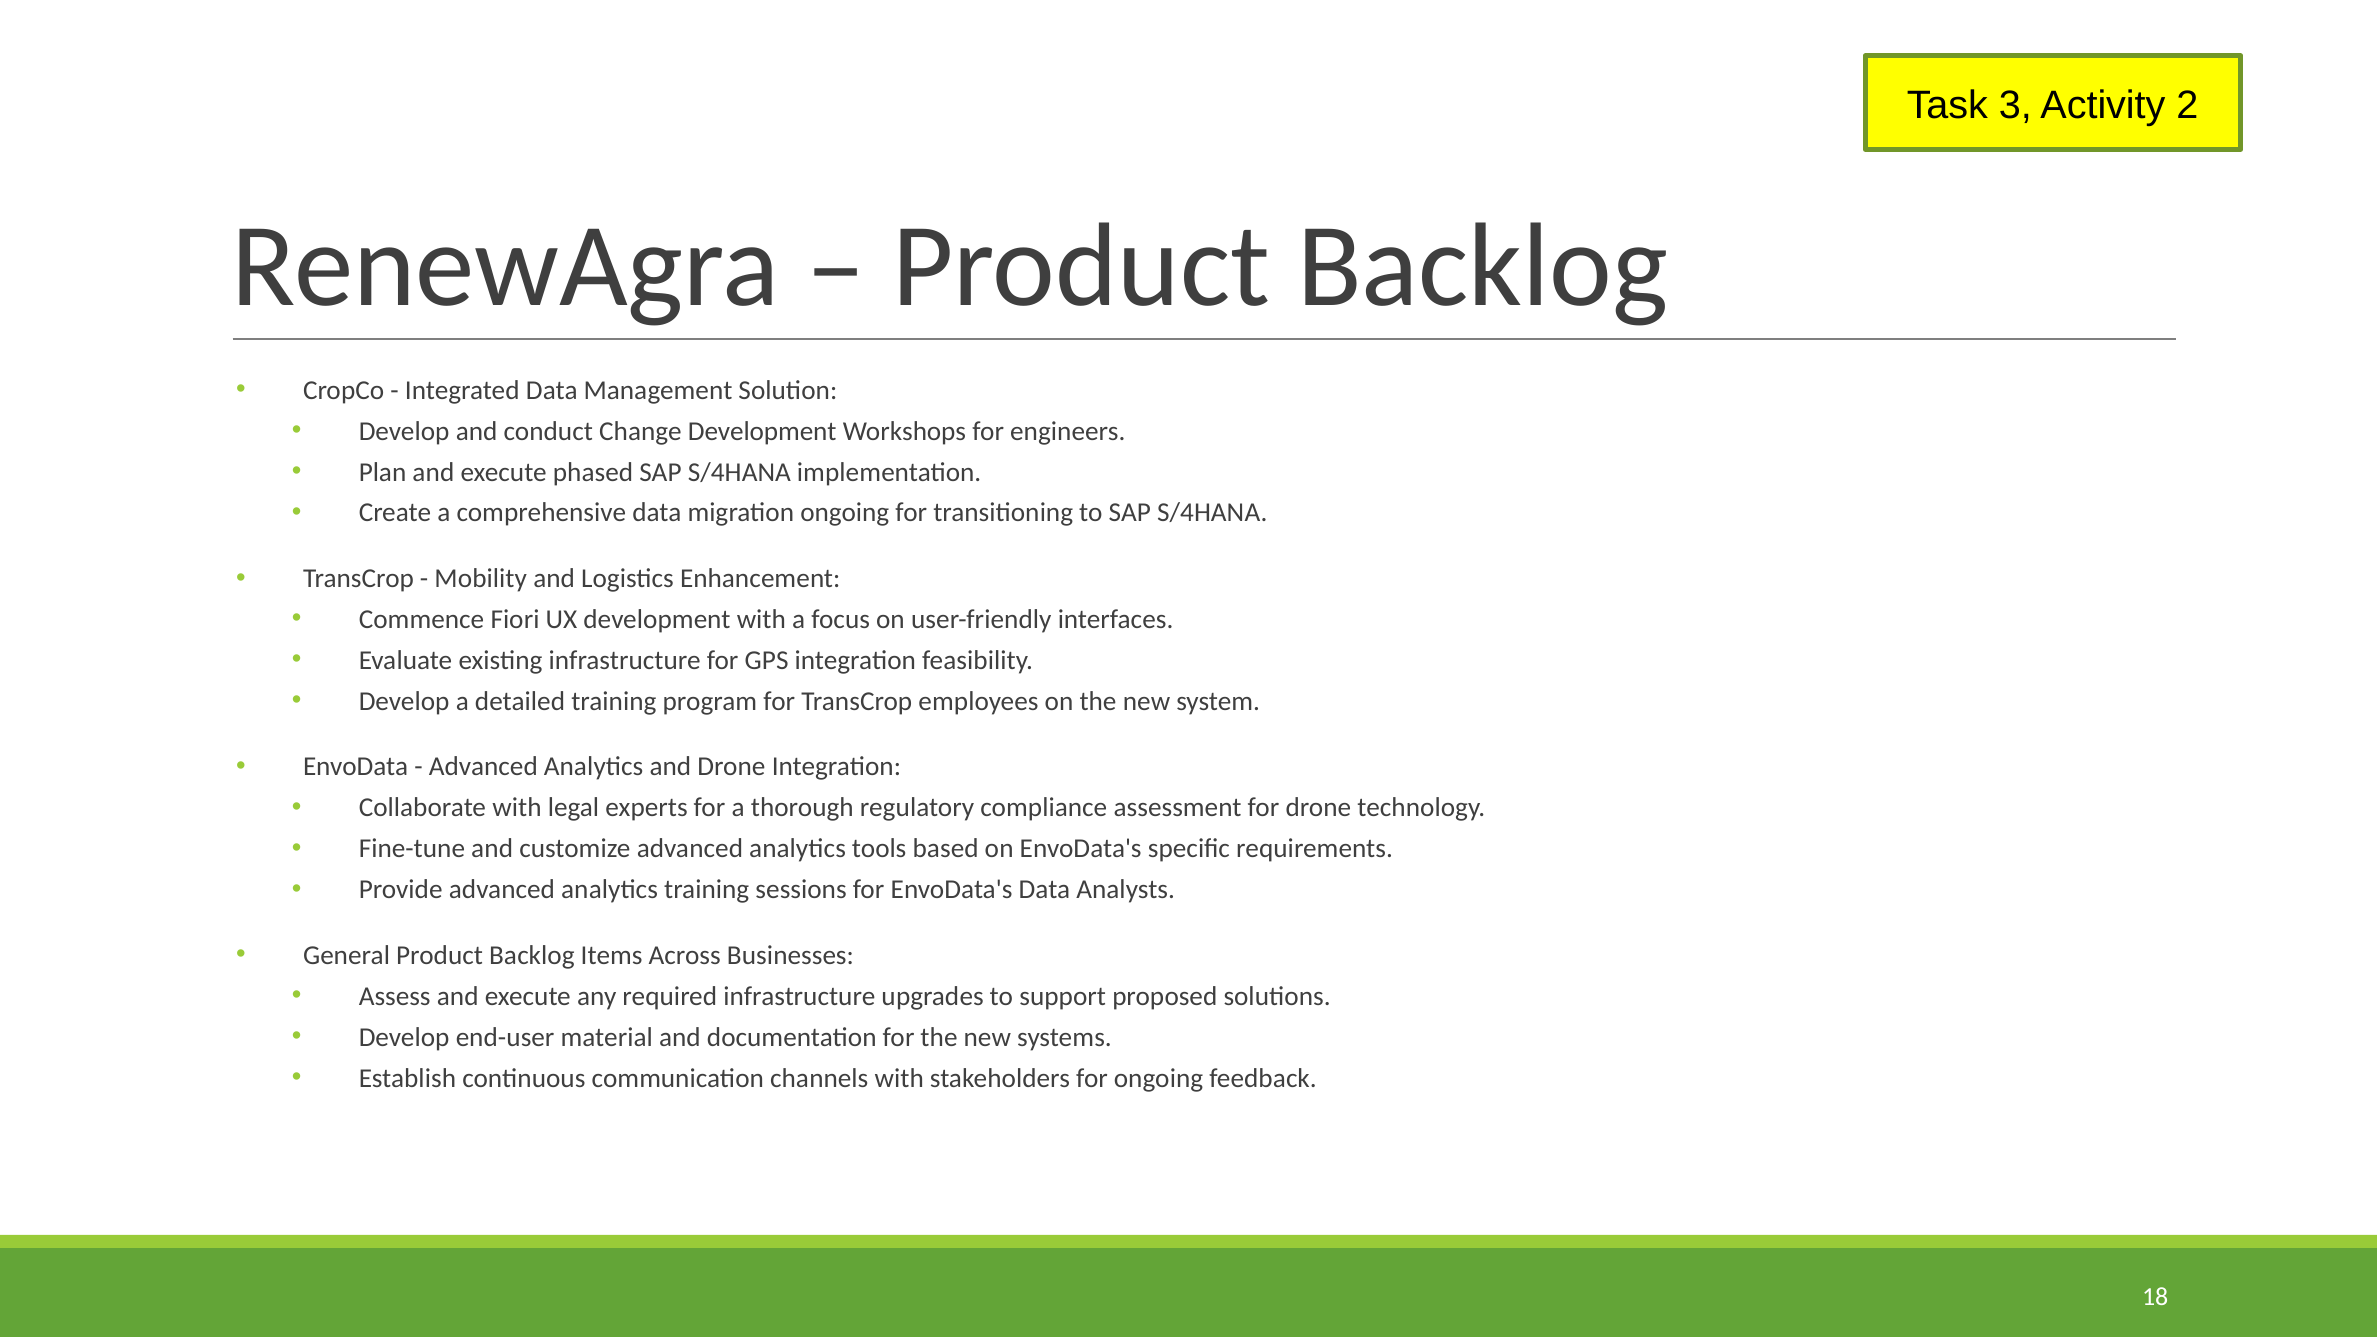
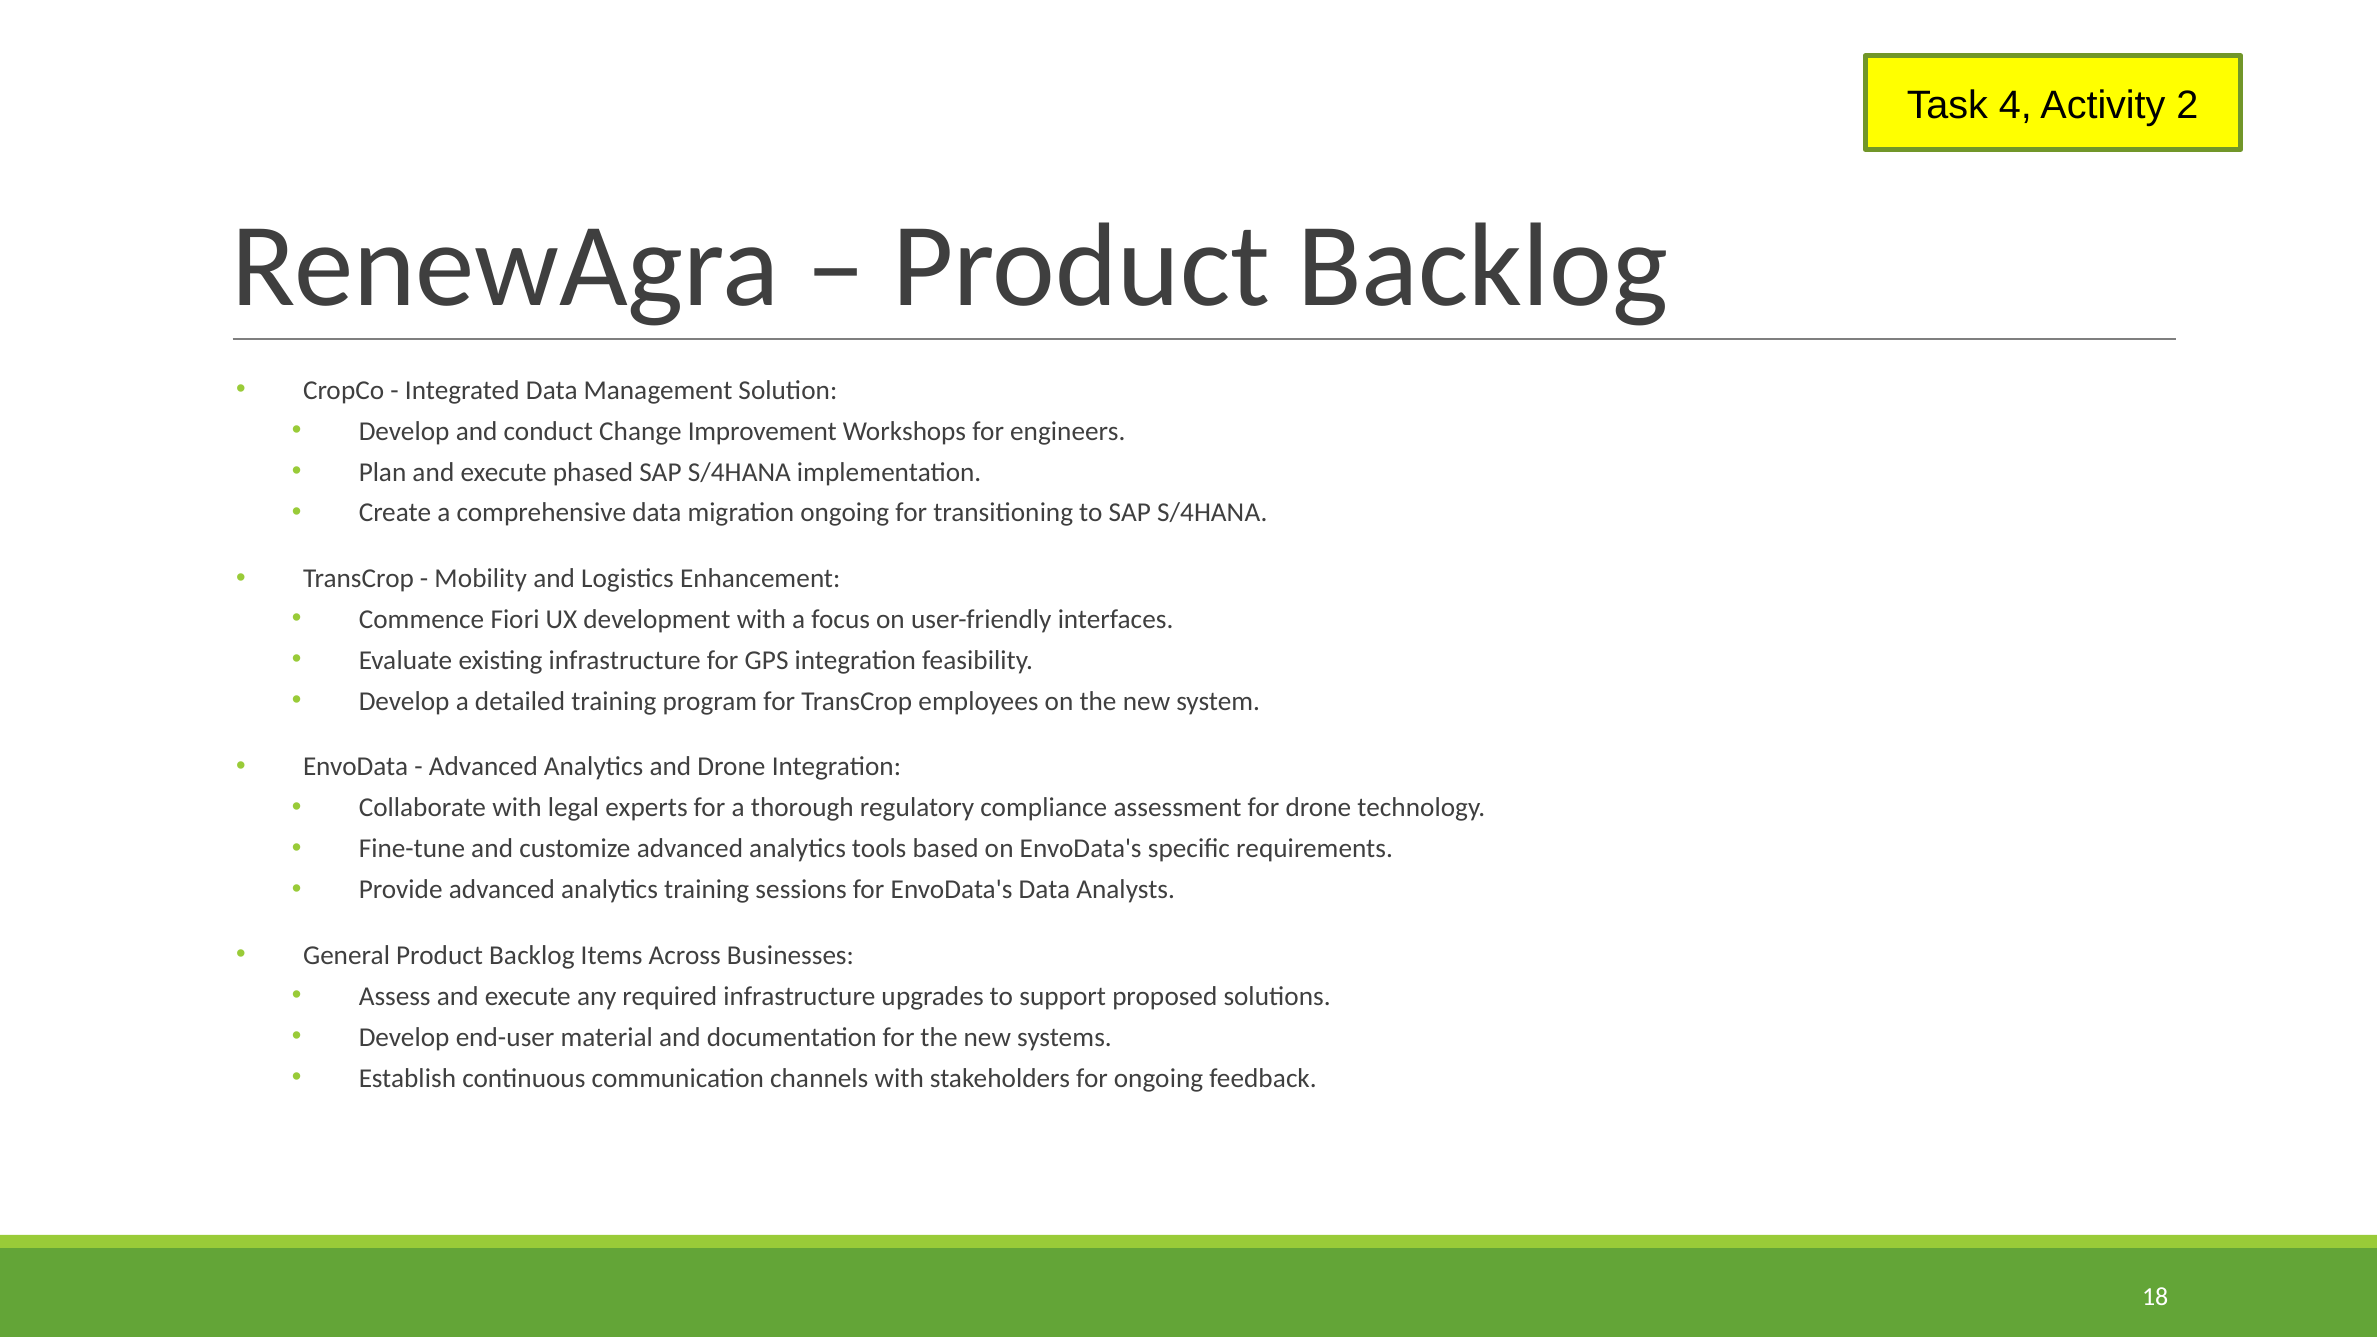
3: 3 -> 4
Change Development: Development -> Improvement
